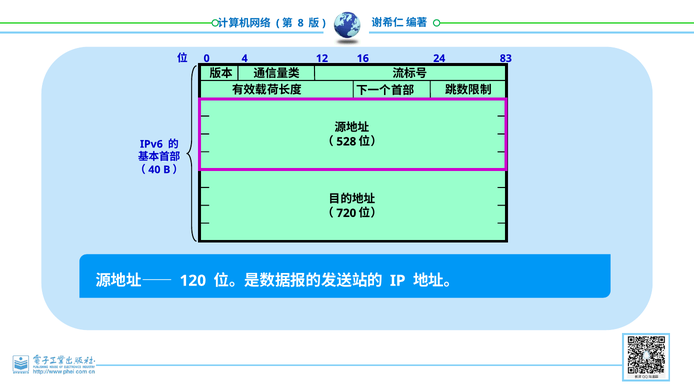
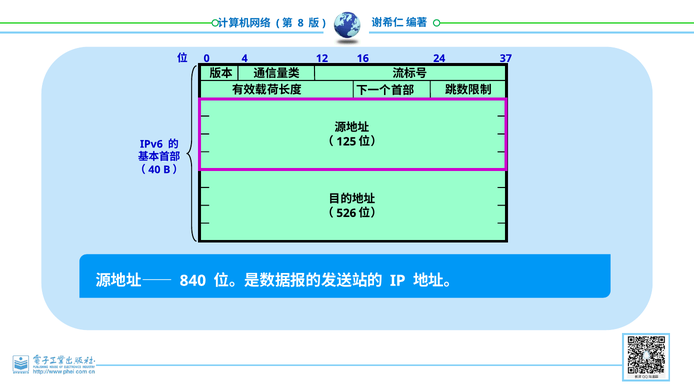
83: 83 -> 37
528: 528 -> 125
720: 720 -> 526
120: 120 -> 840
